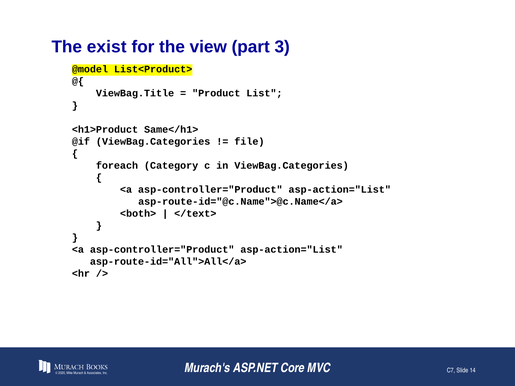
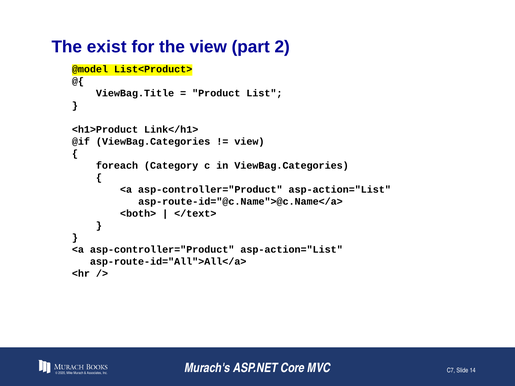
3: 3 -> 2
Same</h1>: Same</h1> -> Link</h1>
file at (249, 142): file -> view
